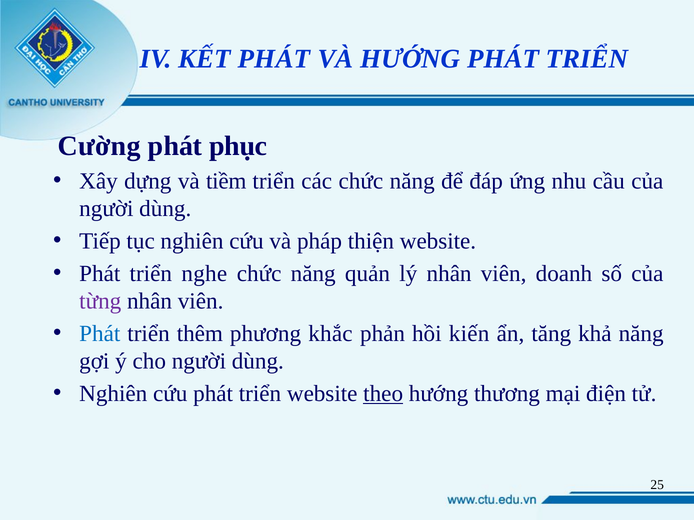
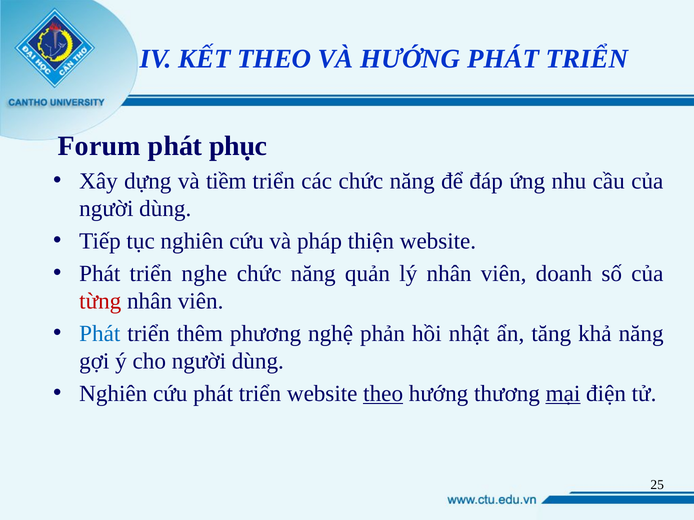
KẾT PHÁT: PHÁT -> THEO
Cường: Cường -> Forum
từng colour: purple -> red
khắc: khắc -> nghệ
kiến: kiến -> nhật
mại underline: none -> present
